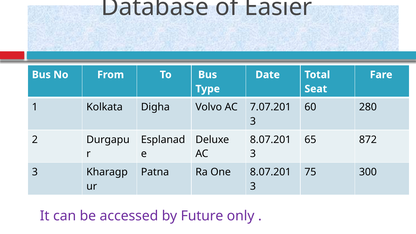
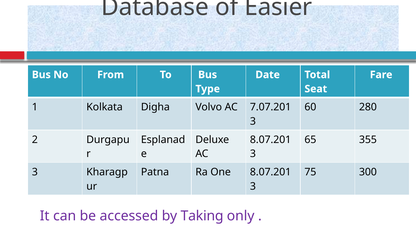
872: 872 -> 355
Future: Future -> Taking
